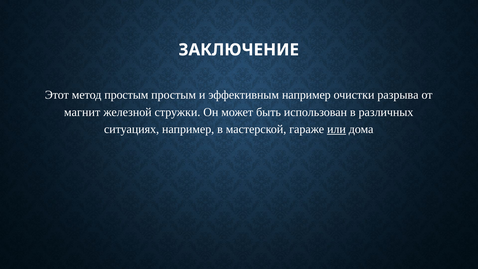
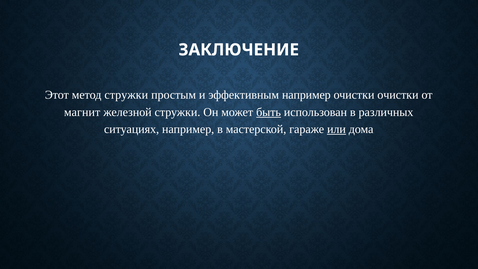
метод простым: простым -> стружки
очистки разрыва: разрыва -> очистки
быть underline: none -> present
